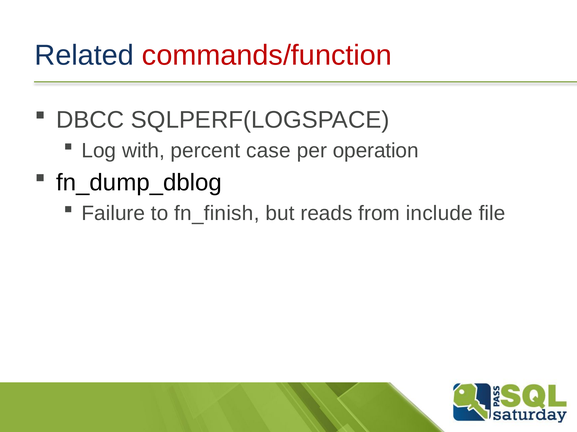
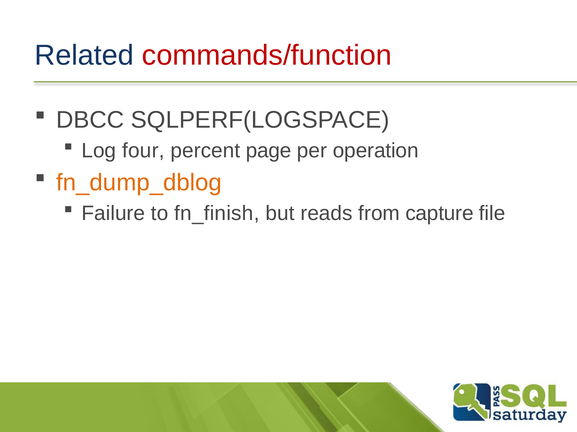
with: with -> four
case: case -> page
fn_dump_dblog colour: black -> orange
include: include -> capture
